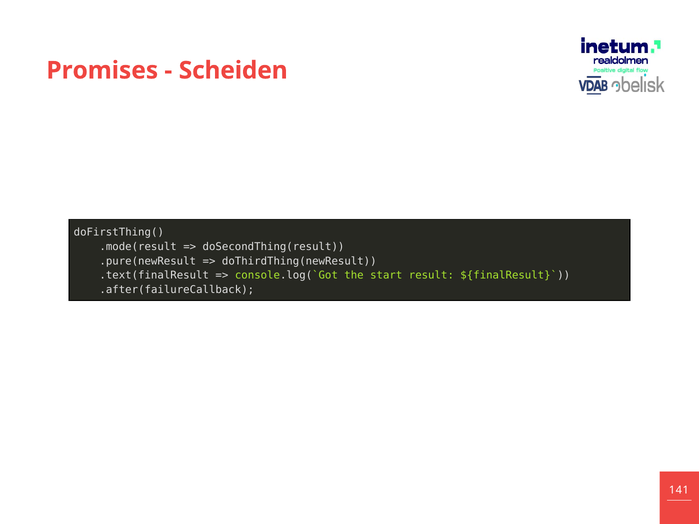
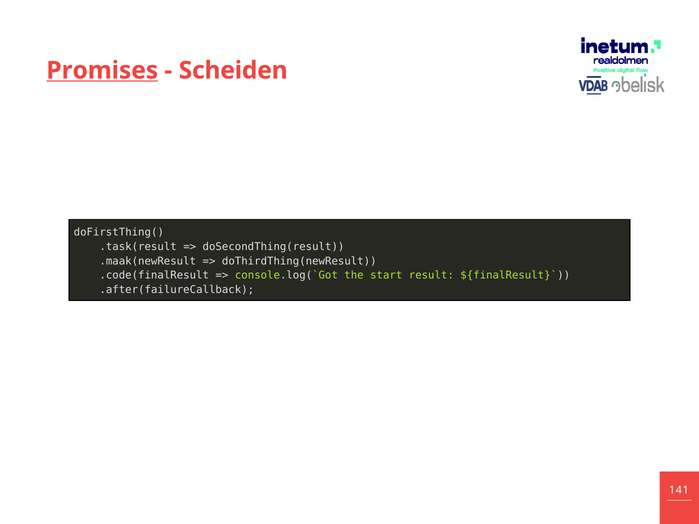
Promises underline: none -> present
.mode(result: .mode(result -> .task(result
.pure(newResult: .pure(newResult -> .maak(newResult
.text(finalResult: .text(finalResult -> .code(finalResult
